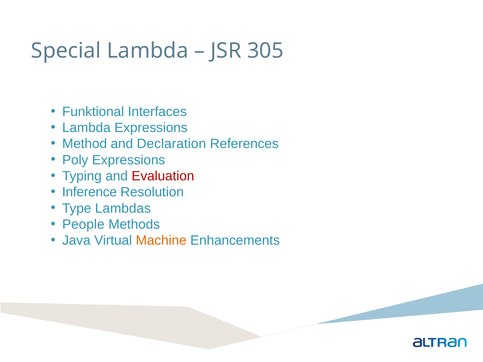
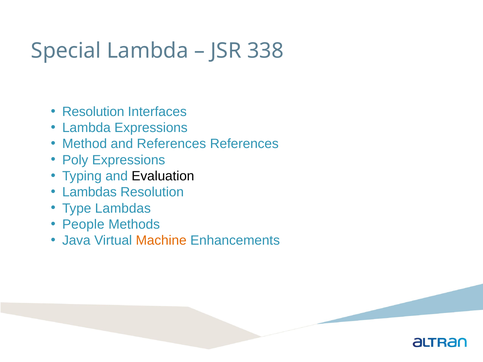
305: 305 -> 338
Funktional at (93, 112): Funktional -> Resolution
and Declaration: Declaration -> References
Evaluation colour: red -> black
Inference at (89, 192): Inference -> Lambdas
